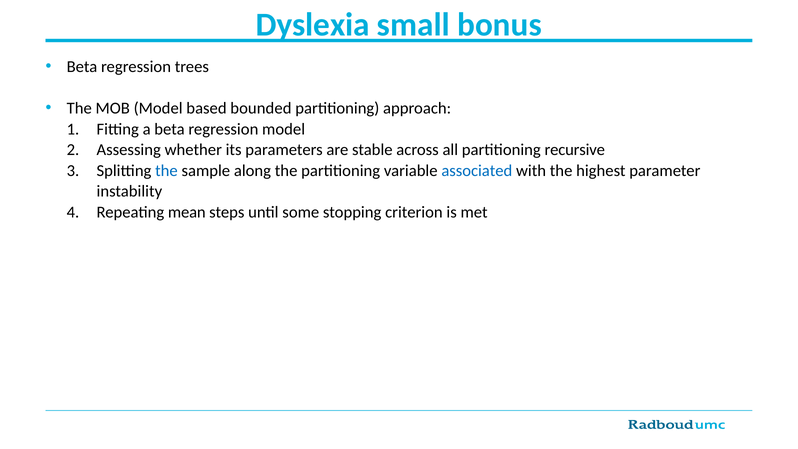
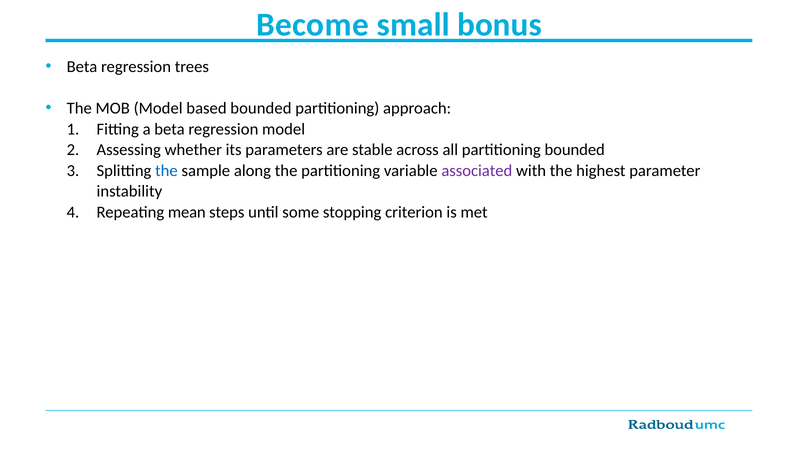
Dyslexia: Dyslexia -> Become
partitioning recursive: recursive -> bounded
associated colour: blue -> purple
